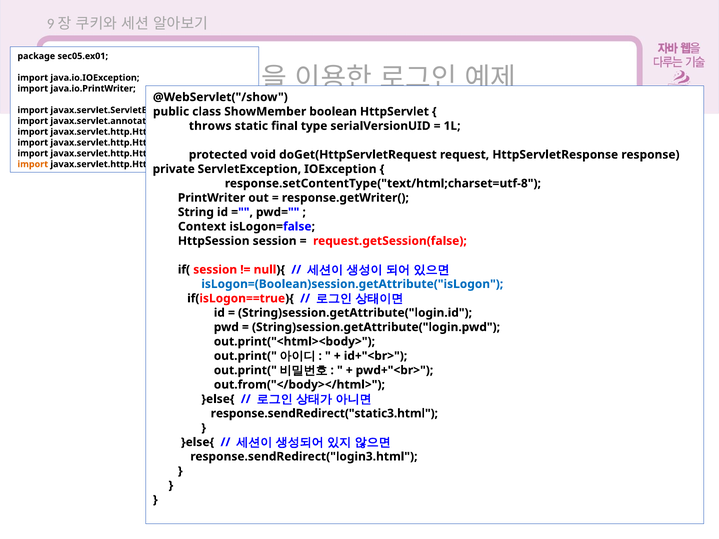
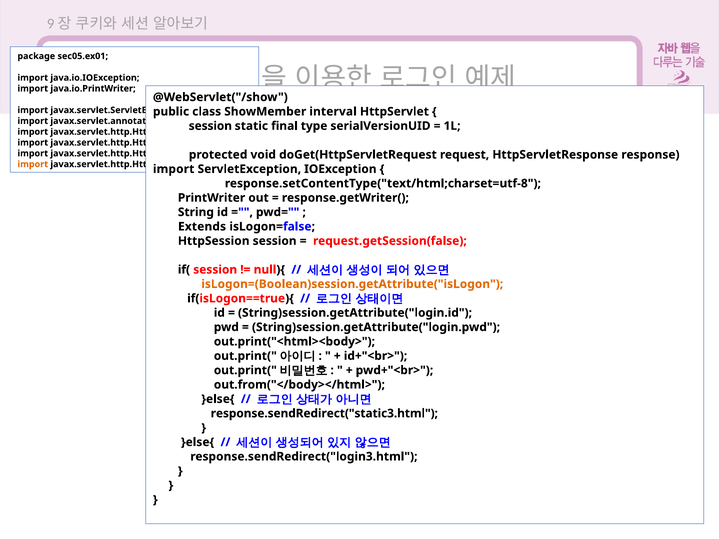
boolean: boolean -> interval
throws at (210, 126): throws -> session
private at (174, 169): private -> import
Context: Context -> Extends
isLogon=(Boolean)session.getAttribute("isLogon colour: blue -> orange
